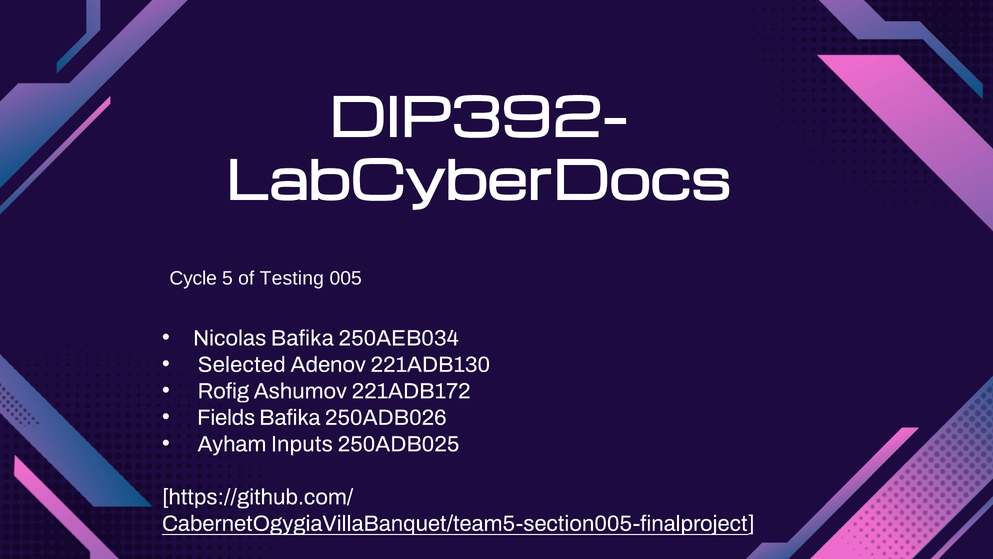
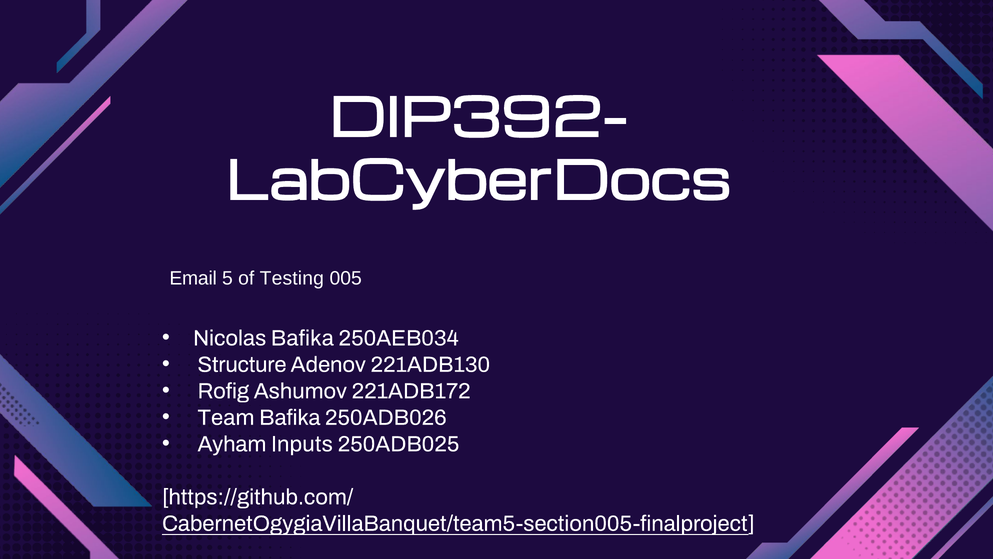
Cycle: Cycle -> Email
Selected: Selected -> Structure
Fields: Fields -> Team
